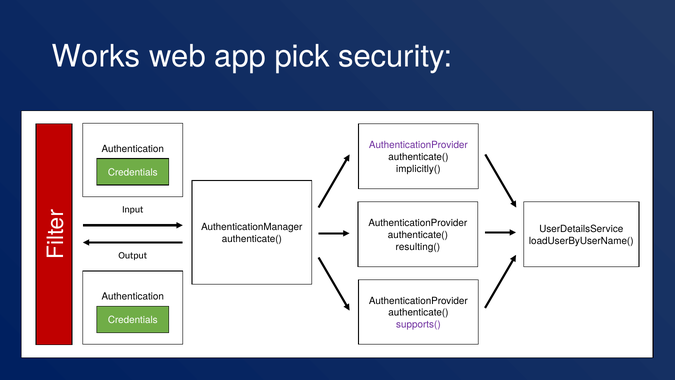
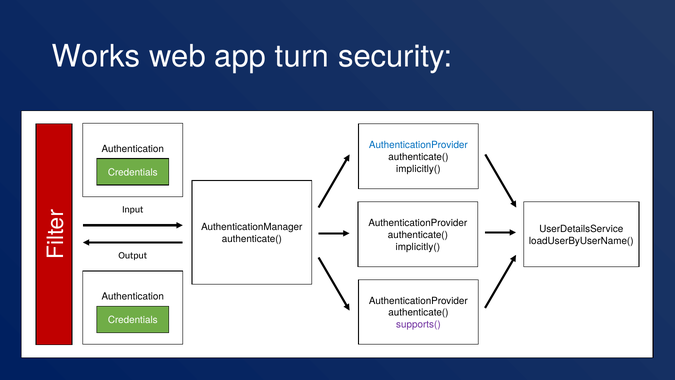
pick: pick -> turn
AuthenticationProvider at (418, 145) colour: purple -> blue
resulting( at (418, 247): resulting( -> implicitly(
